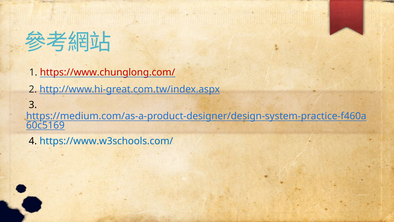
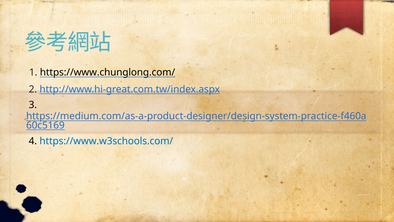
https://www.chunglong.com/ colour: red -> black
